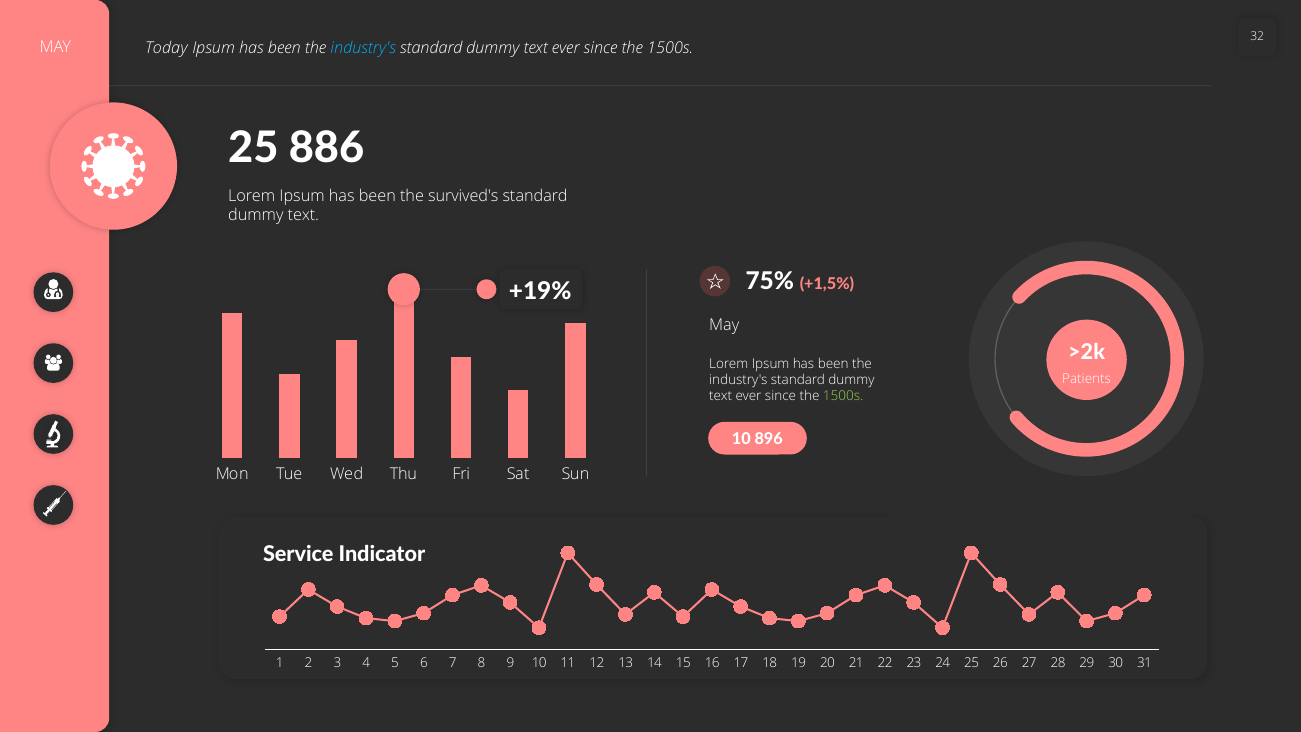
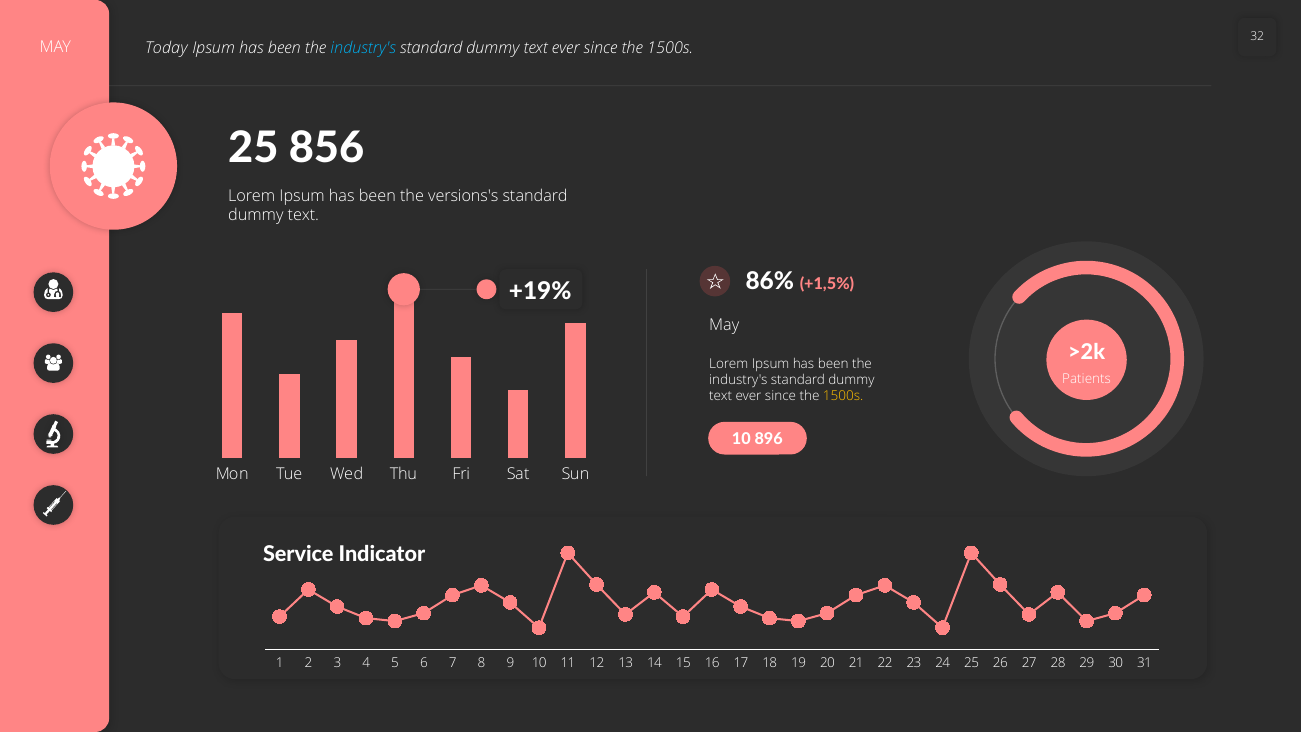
886: 886 -> 856
survived's: survived's -> versions's
75%: 75% -> 86%
1500s at (843, 396) colour: light green -> yellow
